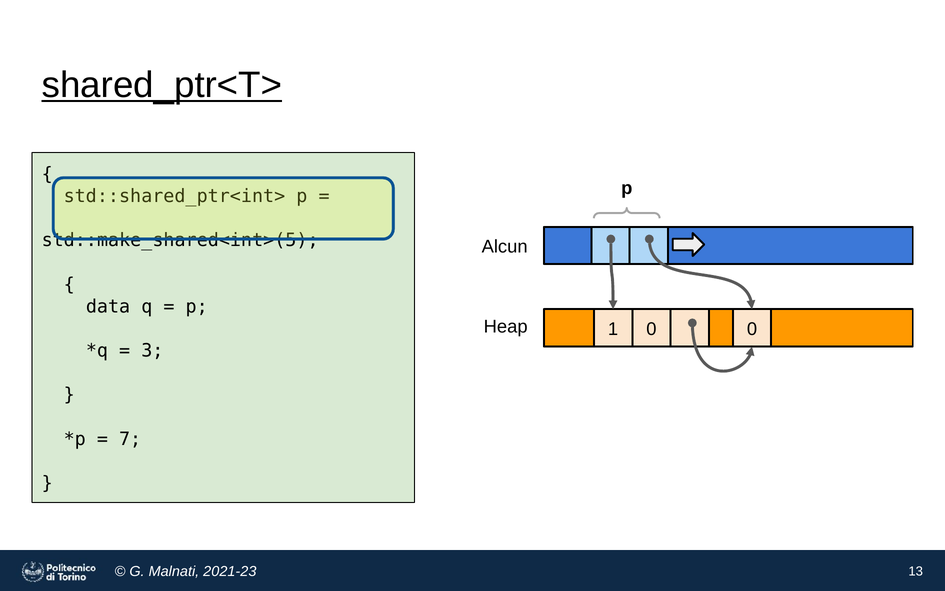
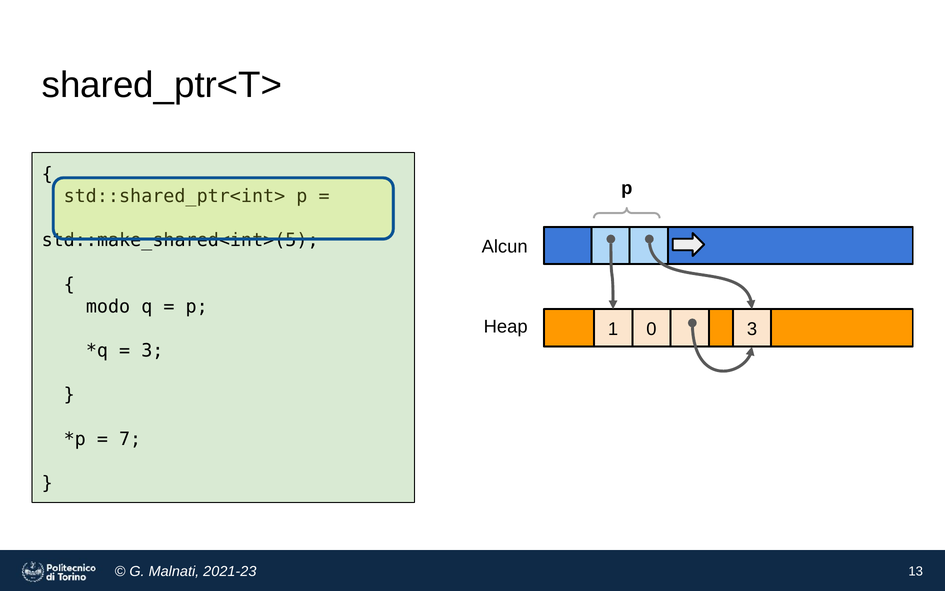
shared_ptr<T> underline: present -> none
data: data -> modo
Heap 0: 0 -> 3
